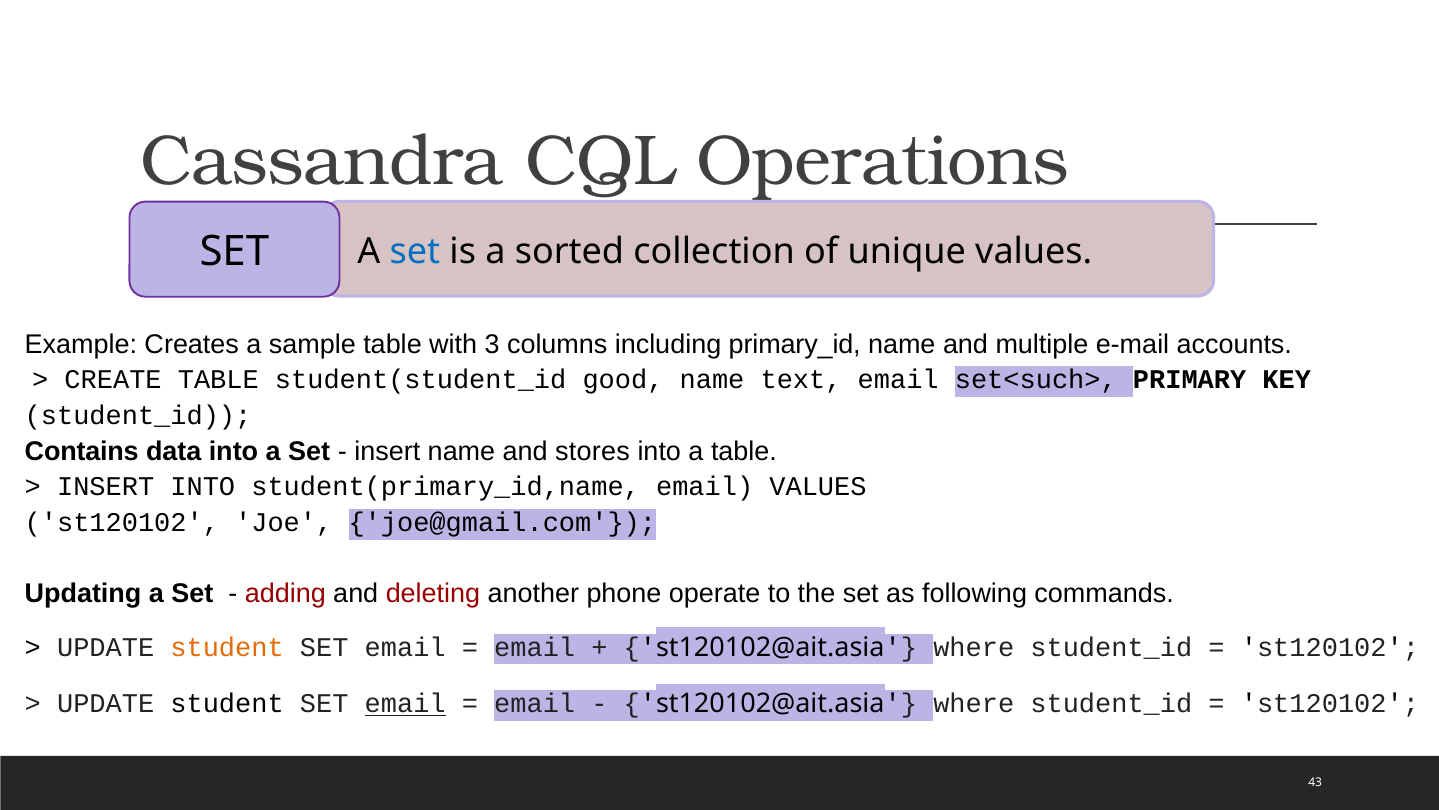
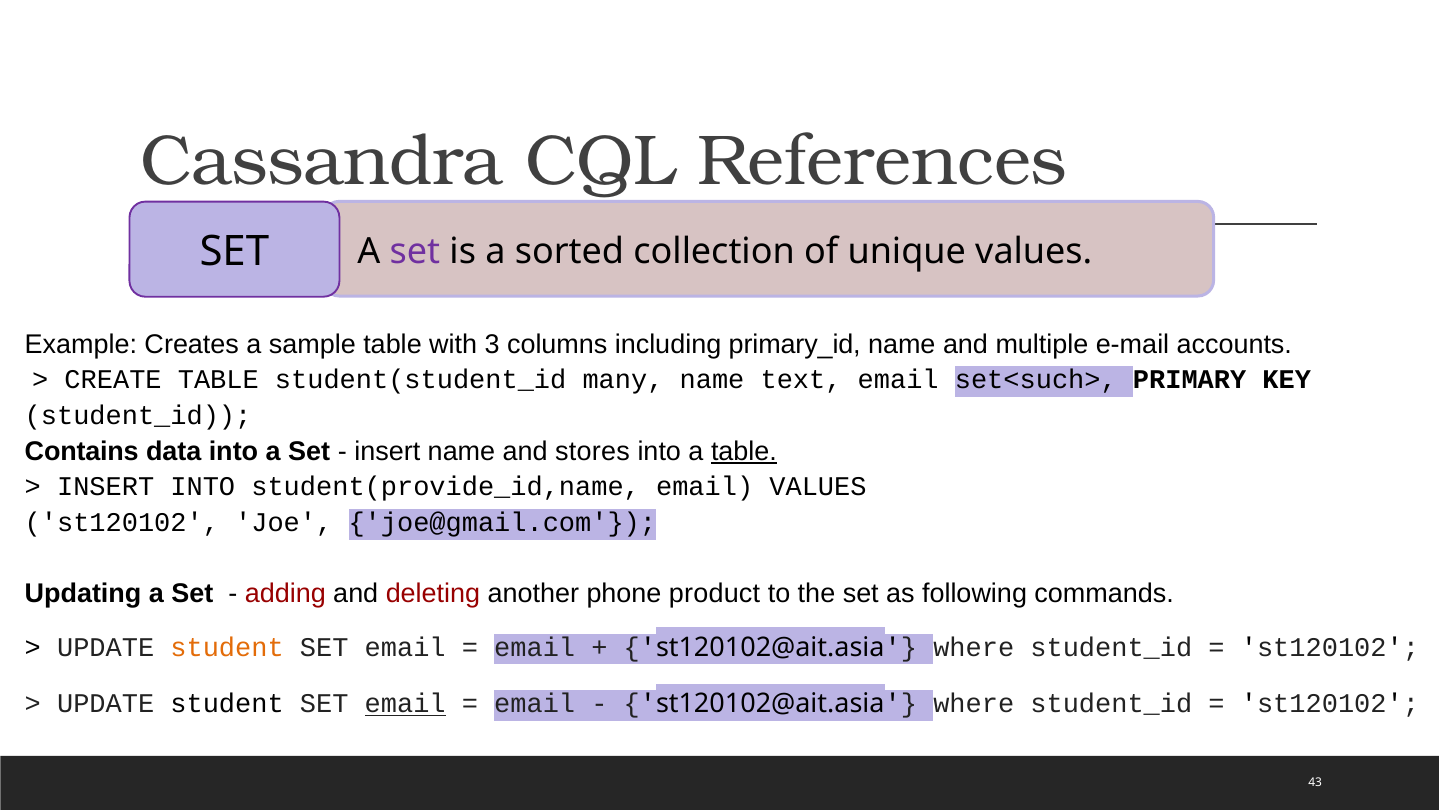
Operations: Operations -> References
set at (415, 251) colour: blue -> purple
good: good -> many
table at (744, 451) underline: none -> present
student(primary_id,name: student(primary_id,name -> student(provide_id,name
operate: operate -> product
